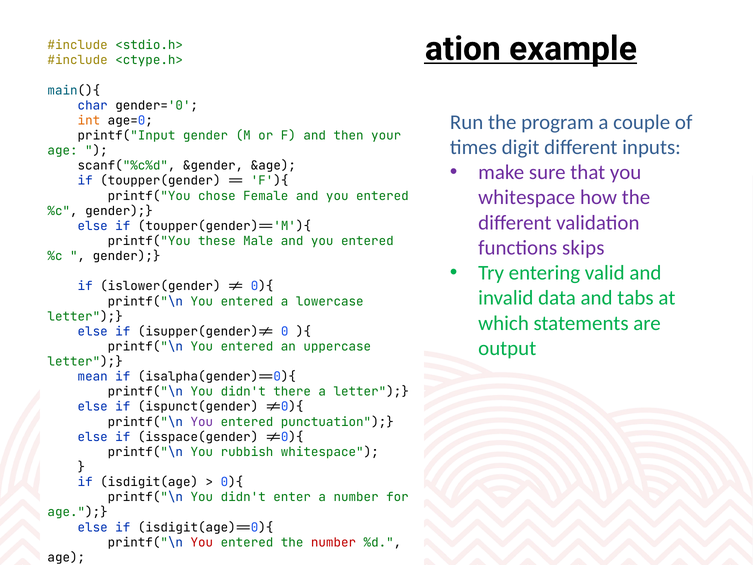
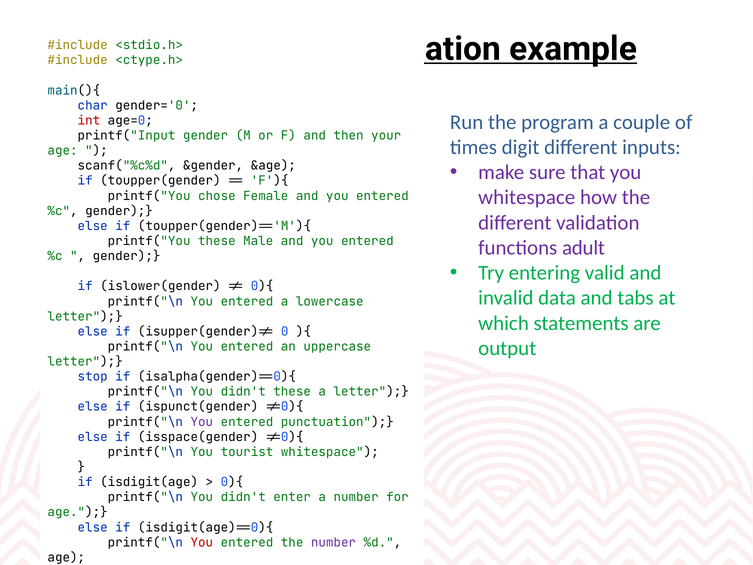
int colour: orange -> red
skips: skips -> adult
mean: mean -> stop
didn't there: there -> these
rubbish: rubbish -> tourist
number at (334, 542) colour: red -> purple
